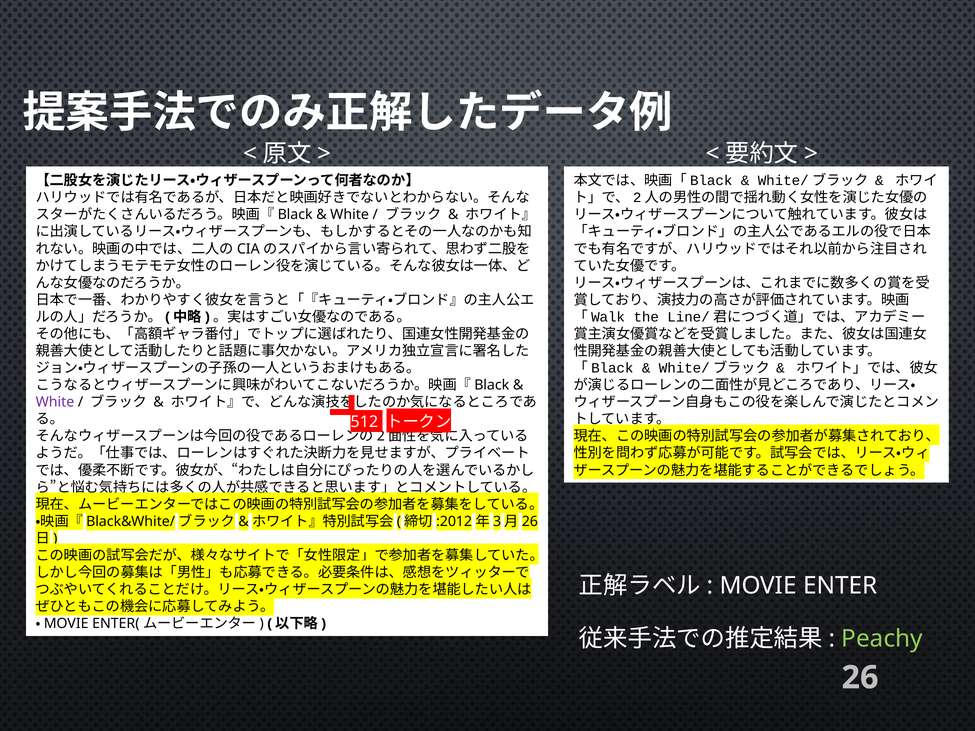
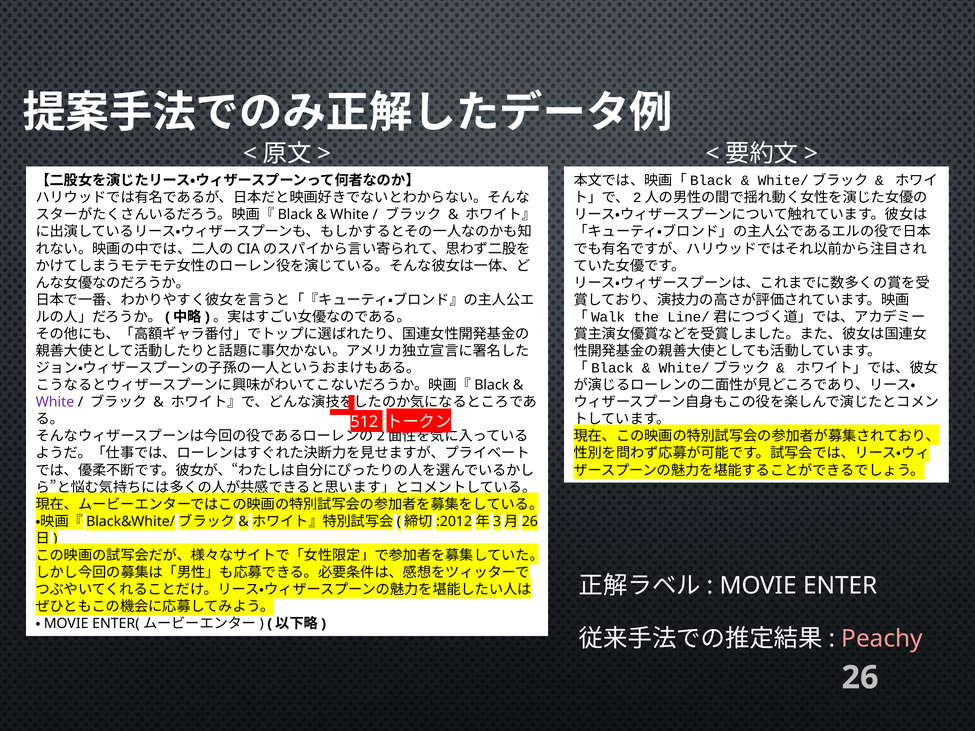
Peachy colour: light green -> pink
